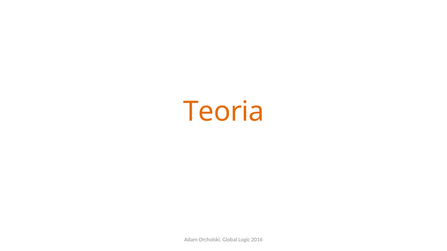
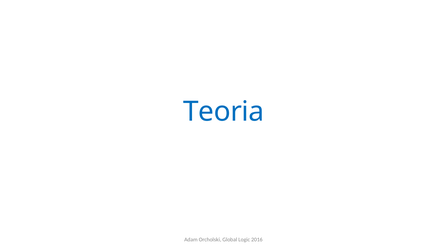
Teoria colour: orange -> blue
